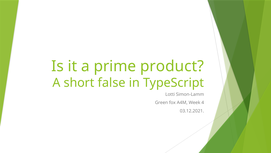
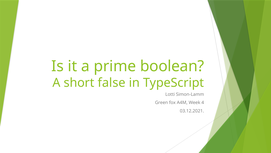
product: product -> boolean
